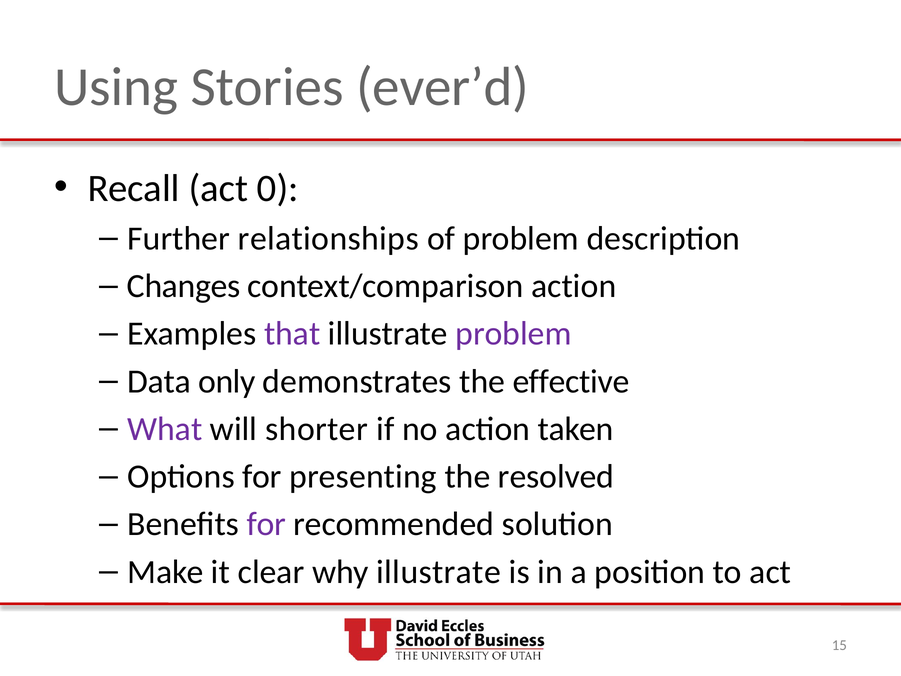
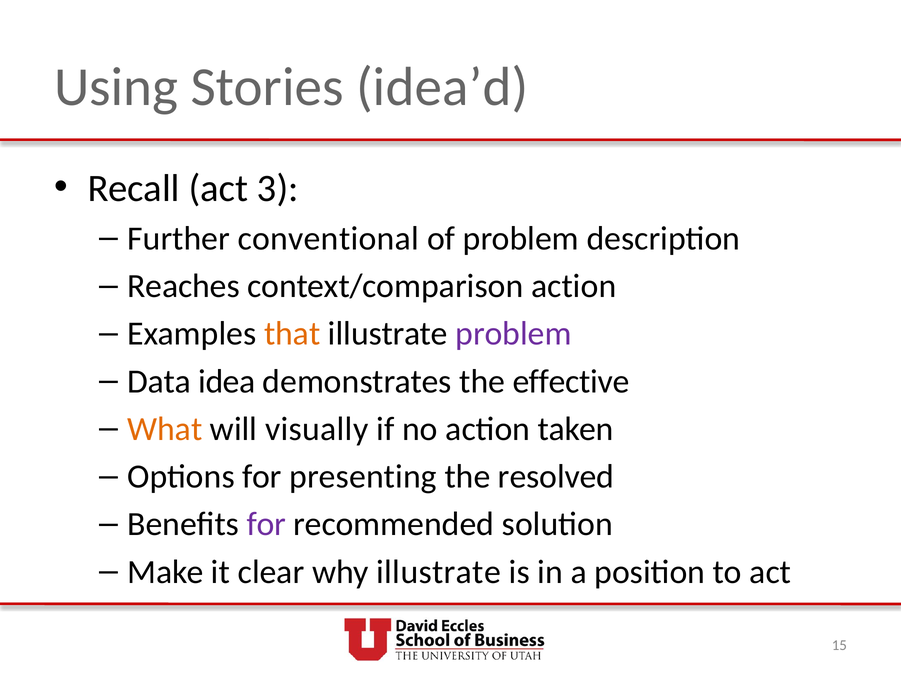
ever’d: ever’d -> idea’d
0: 0 -> 3
relationships: relationships -> conventional
Changes: Changes -> Reaches
that colour: purple -> orange
only: only -> idea
What colour: purple -> orange
shorter: shorter -> visually
